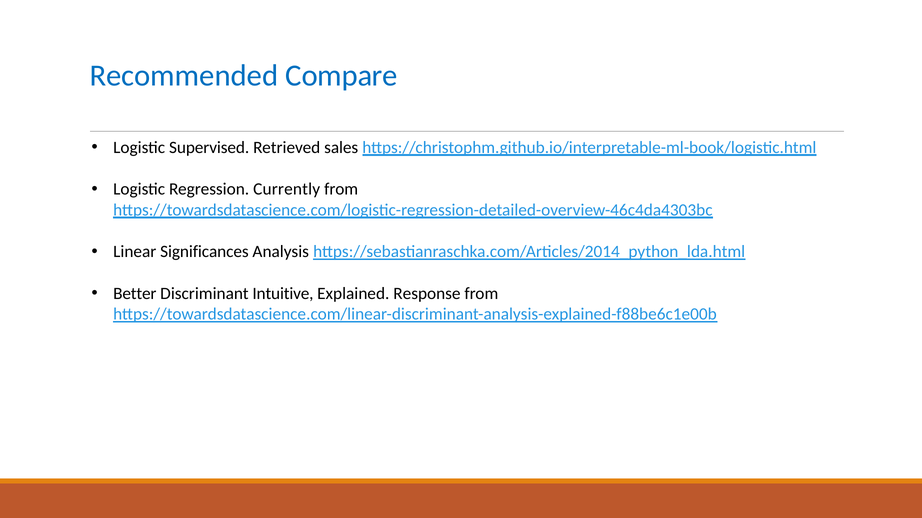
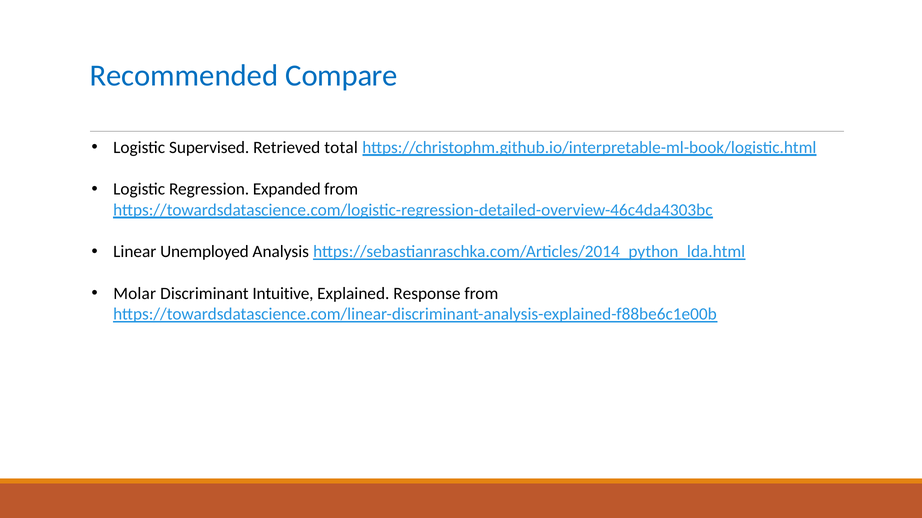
sales: sales -> total
Currently: Currently -> Expanded
Significances: Significances -> Unemployed
Better: Better -> Molar
